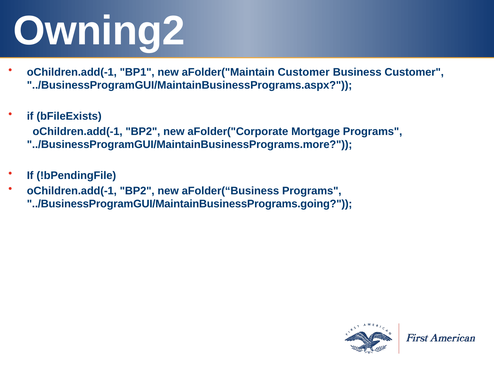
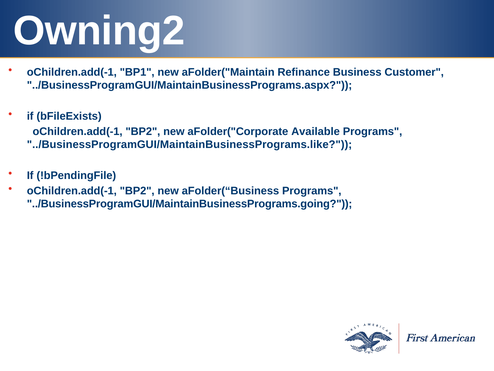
aFolder("Maintain Customer: Customer -> Refinance
Mortgage: Mortgage -> Available
../BusinessProgramGUI/MaintainBusinessPrograms.more: ../BusinessProgramGUI/MaintainBusinessPrograms.more -> ../BusinessProgramGUI/MaintainBusinessPrograms.like
